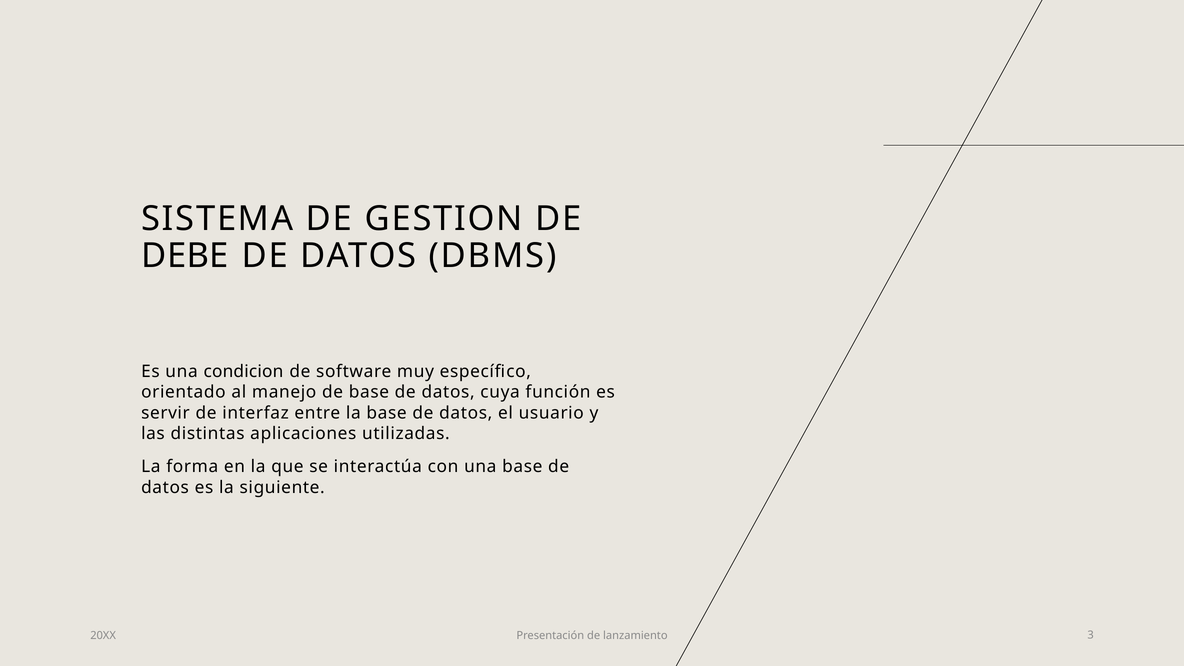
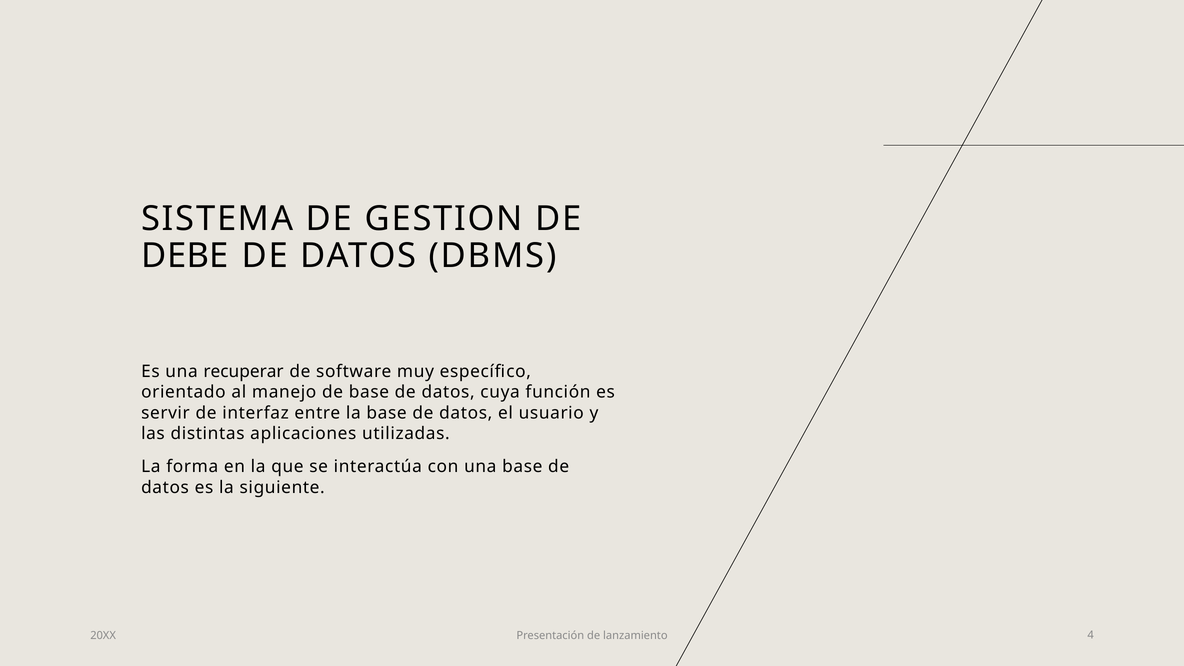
condicion: condicion -> recuperar
3: 3 -> 4
